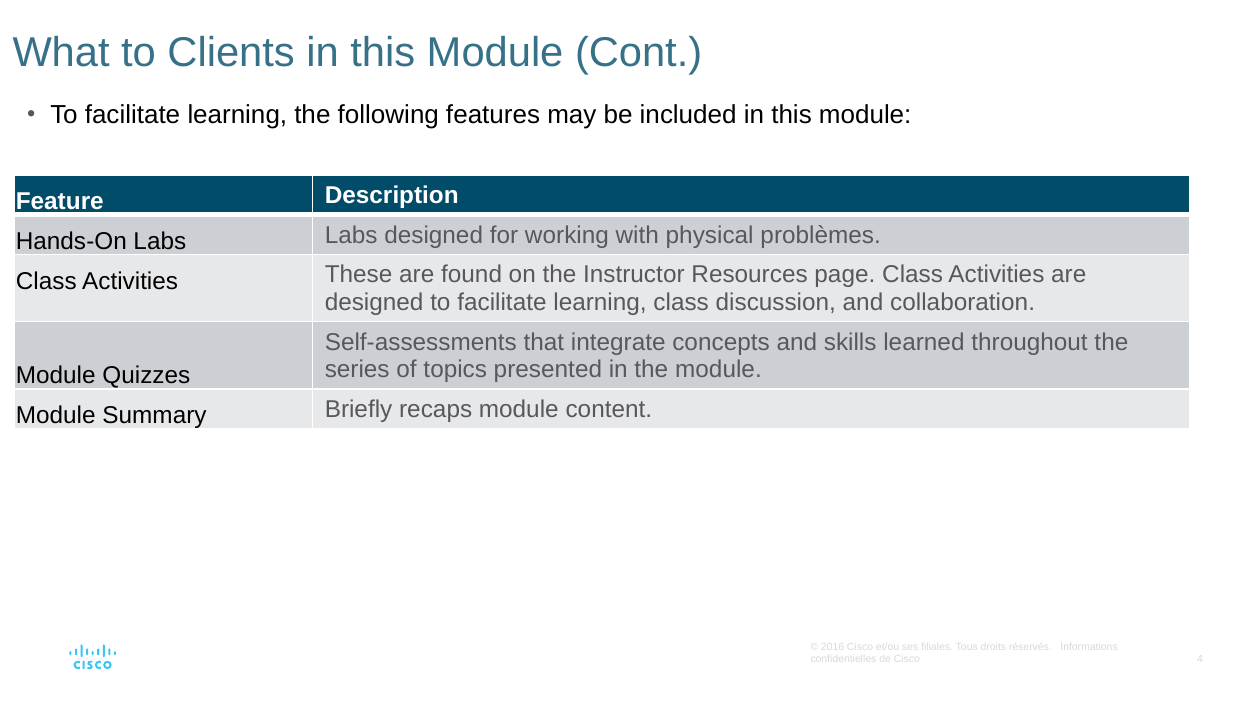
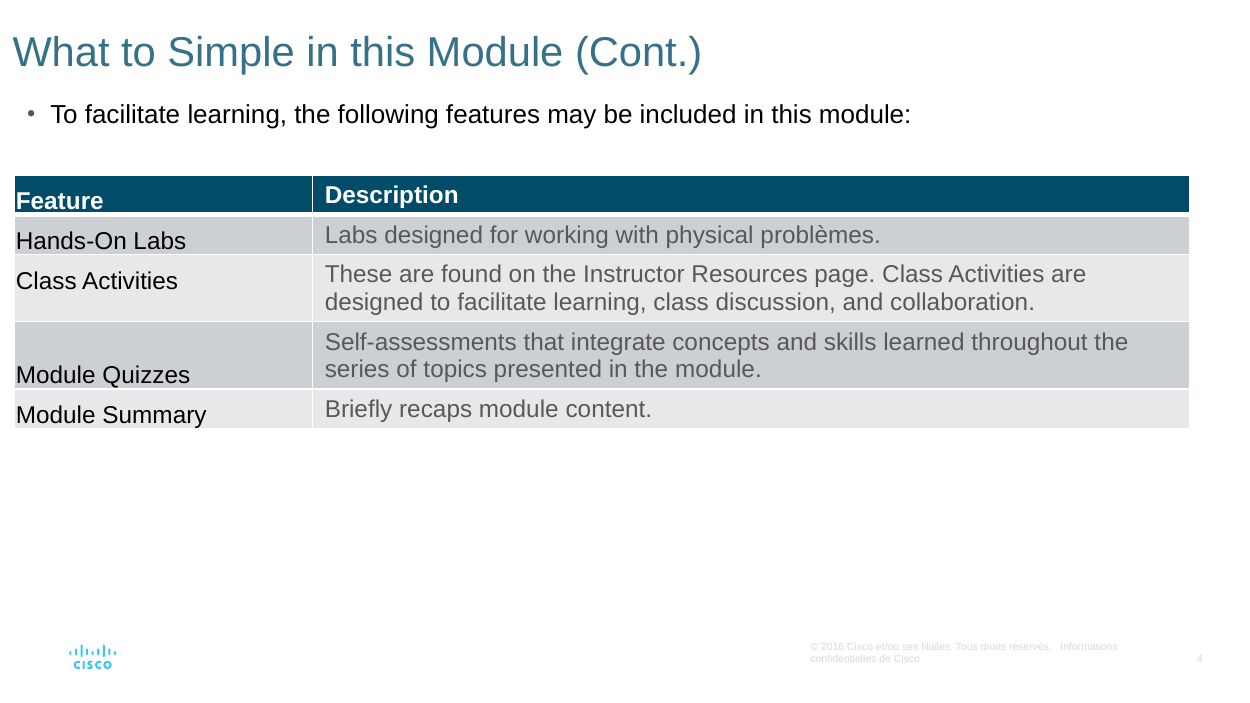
Clients: Clients -> Simple
